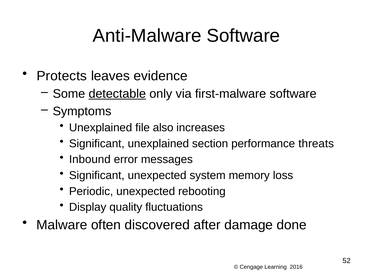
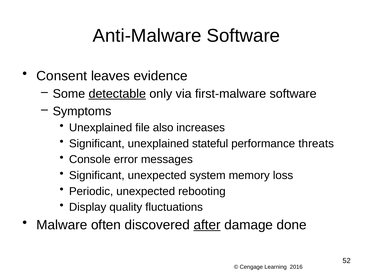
Protects: Protects -> Consent
section: section -> stateful
Inbound: Inbound -> Console
after underline: none -> present
